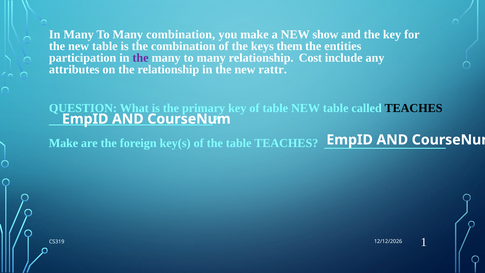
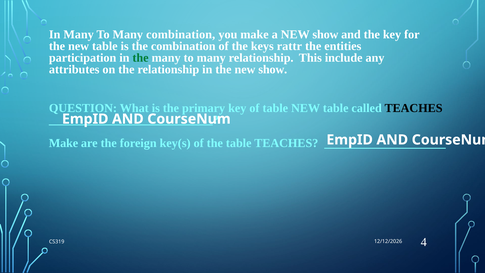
them: them -> rattr
the at (141, 58) colour: purple -> green
Cost: Cost -> This
the new rattr: rattr -> show
1: 1 -> 4
